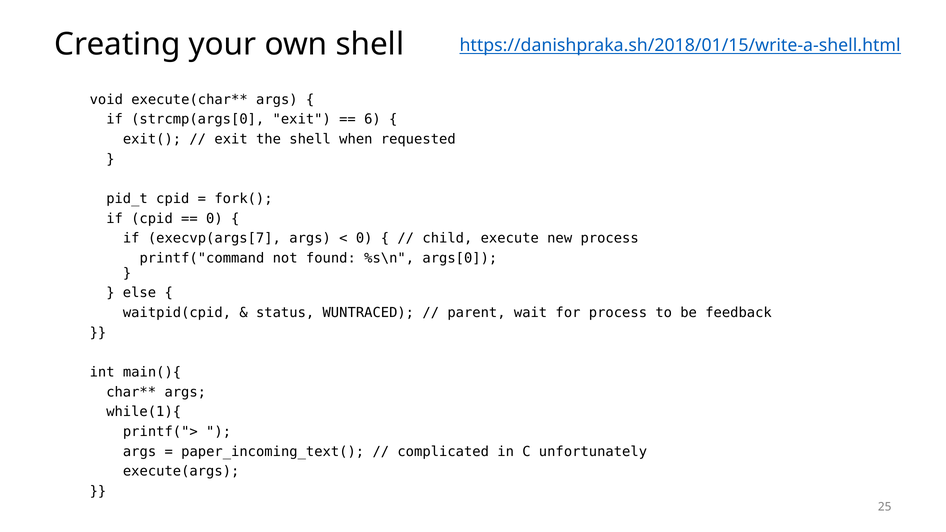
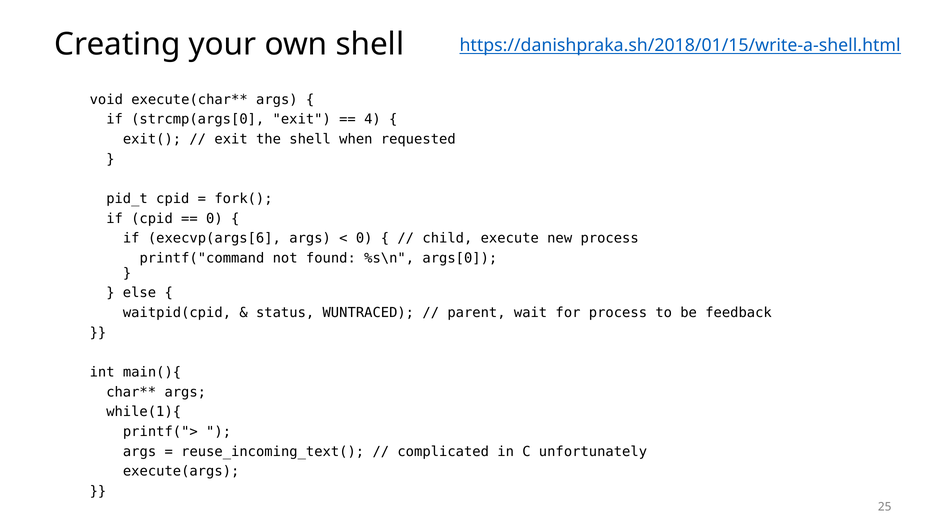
6: 6 -> 4
execvp(args[7: execvp(args[7 -> execvp(args[6
paper_incoming_text(: paper_incoming_text( -> reuse_incoming_text(
